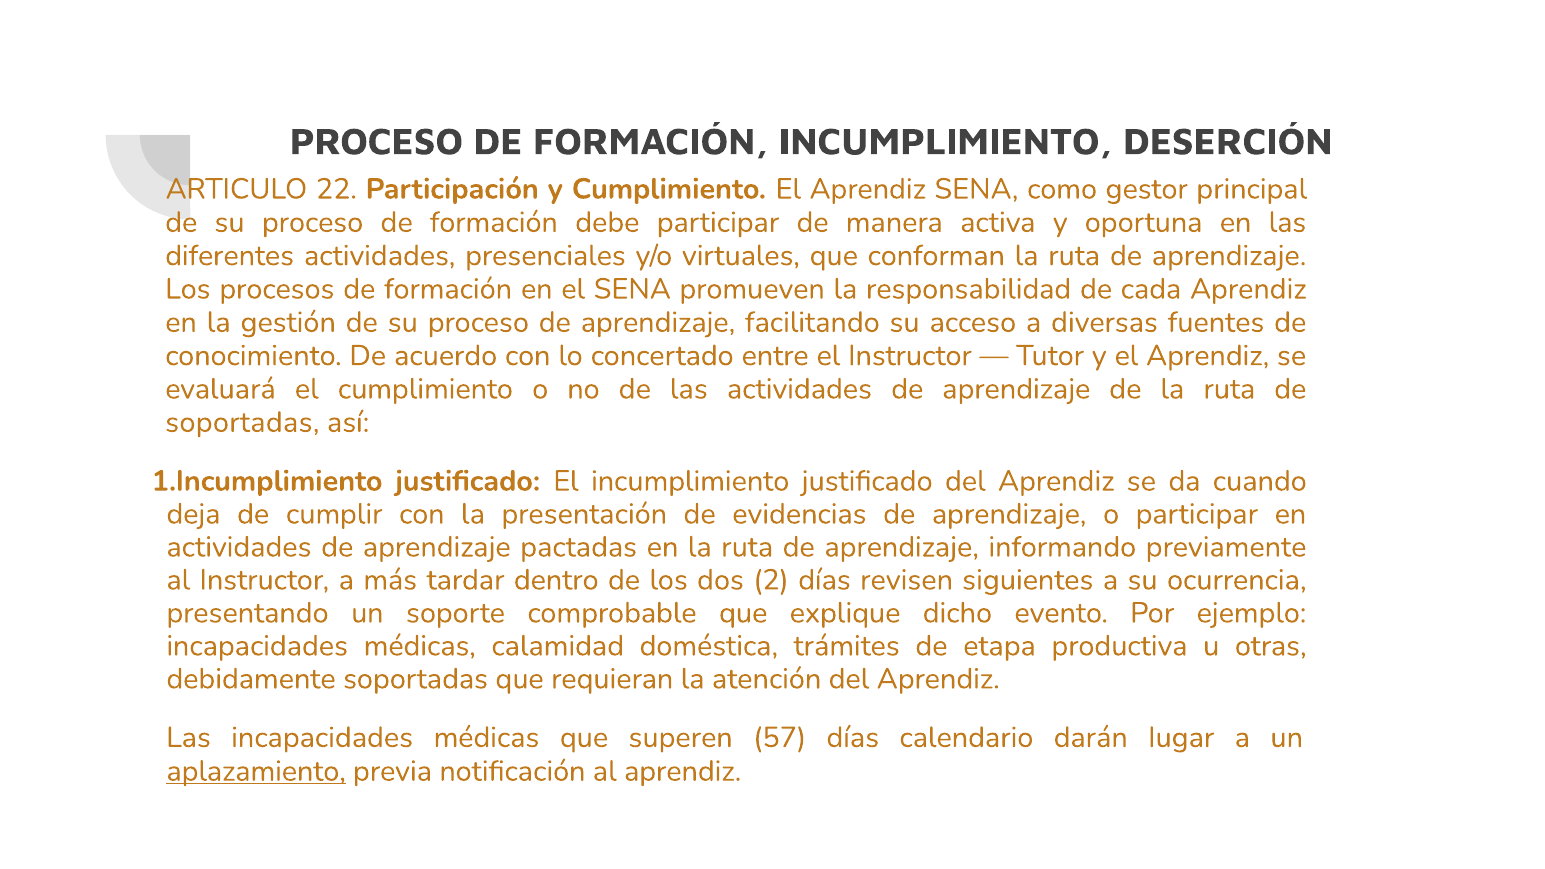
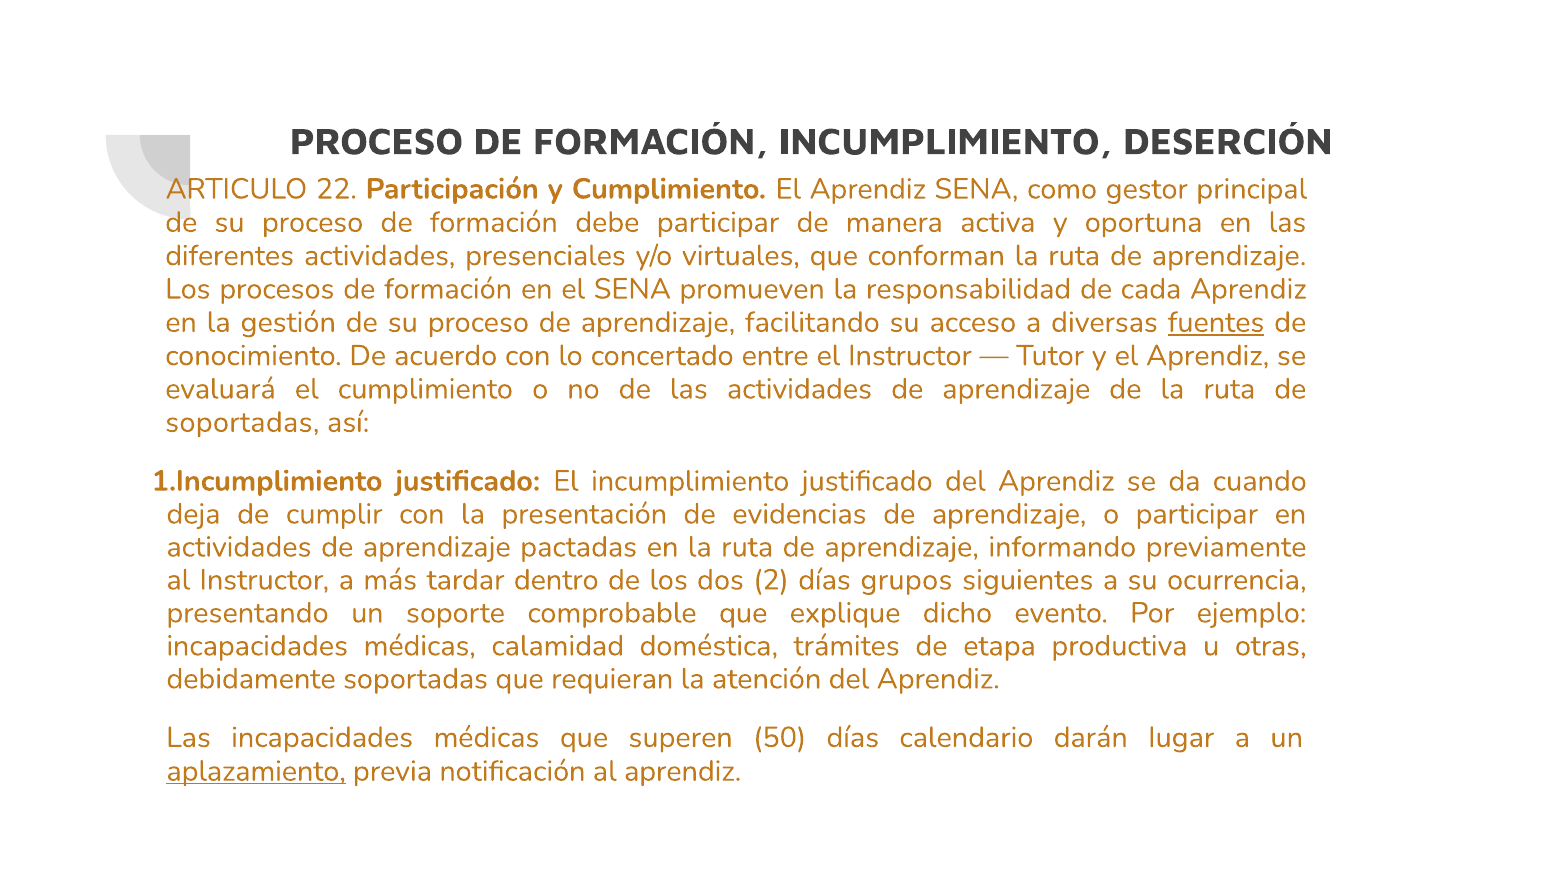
fuentes underline: none -> present
revisen: revisen -> grupos
57: 57 -> 50
